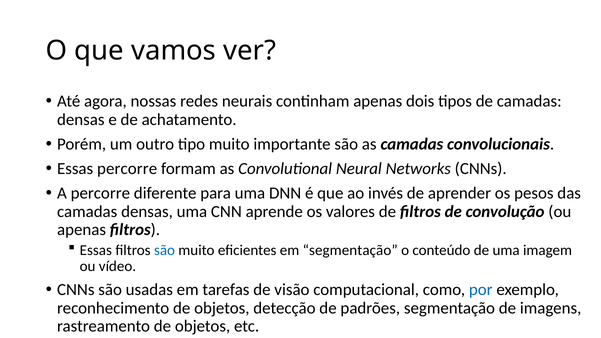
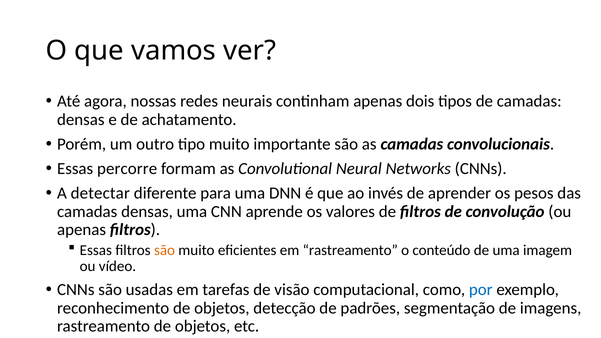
A percorre: percorre -> detectar
são at (165, 250) colour: blue -> orange
em segmentação: segmentação -> rastreamento
